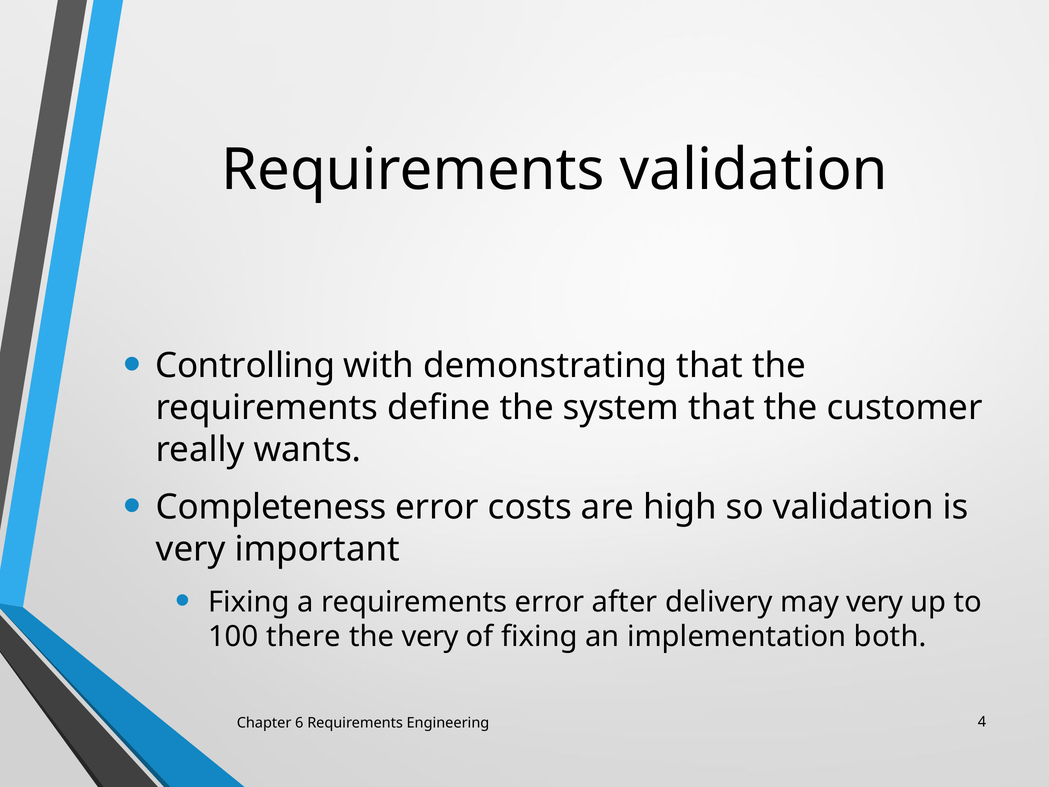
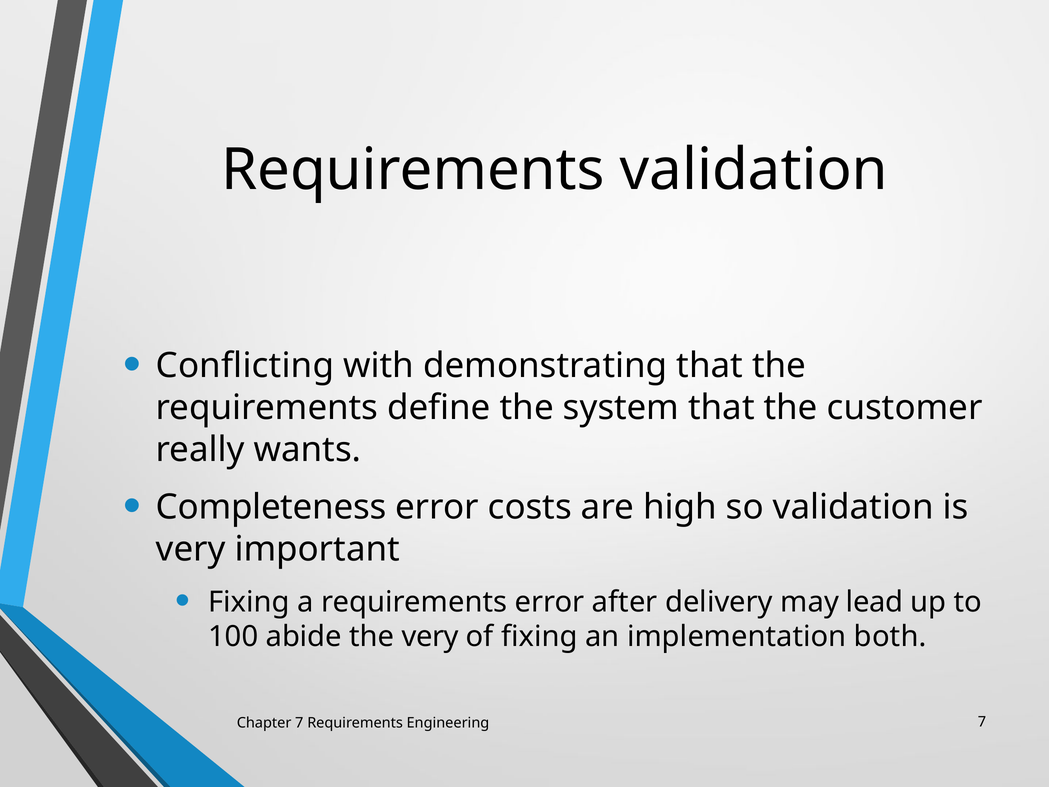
Controlling: Controlling -> Conflicting
may very: very -> lead
there: there -> abide
Chapter 6: 6 -> 7
Engineering 4: 4 -> 7
